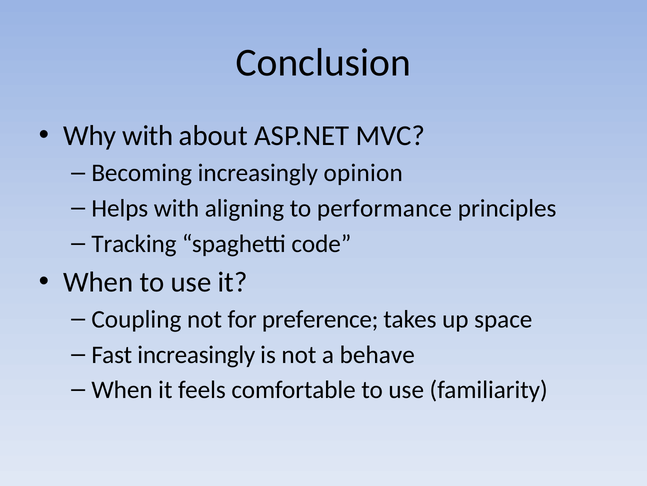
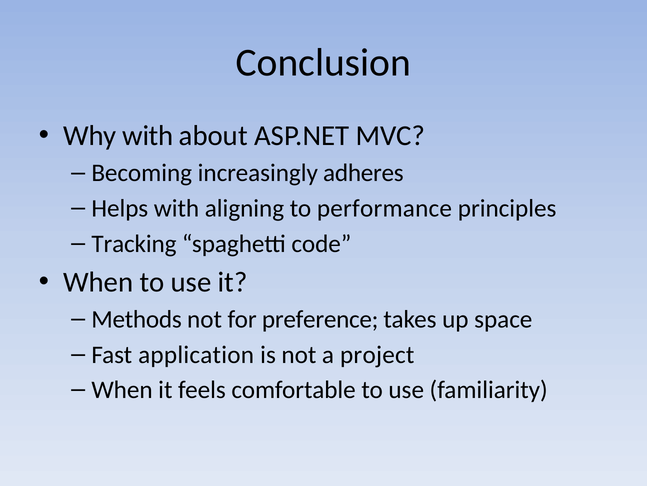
opinion: opinion -> adheres
Coupling: Coupling -> Methods
Fast increasingly: increasingly -> application
behave: behave -> project
